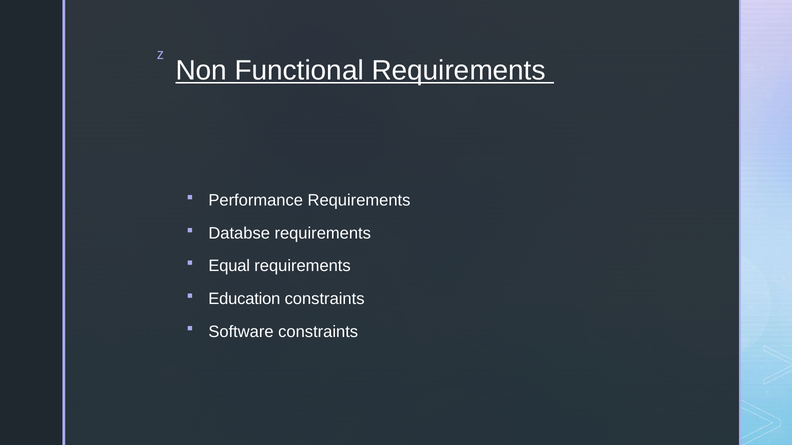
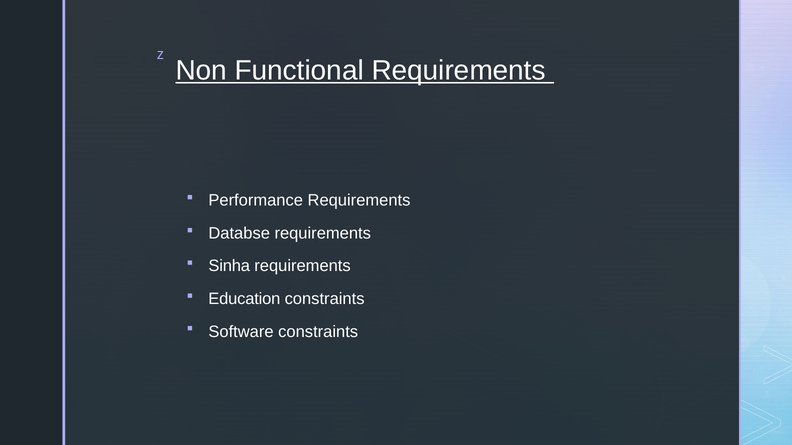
Equal: Equal -> Sinha
